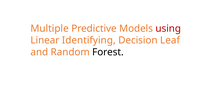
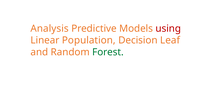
Multiple: Multiple -> Analysis
Identifying: Identifying -> Population
Forest colour: black -> green
